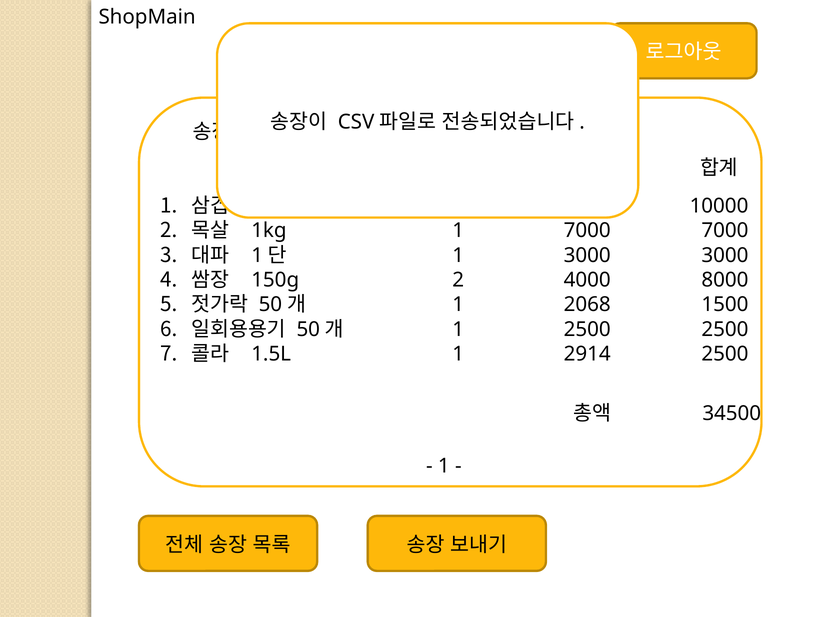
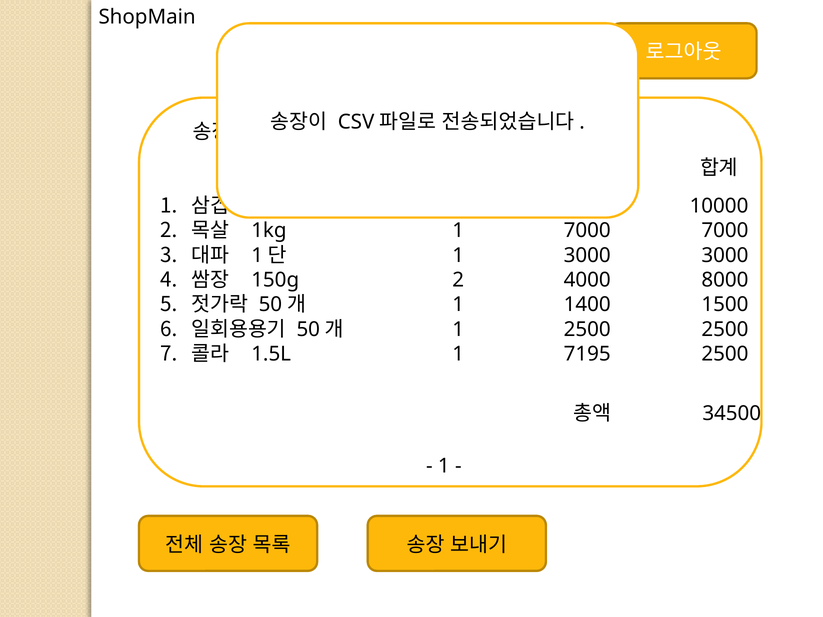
2068: 2068 -> 1400
2914: 2914 -> 7195
